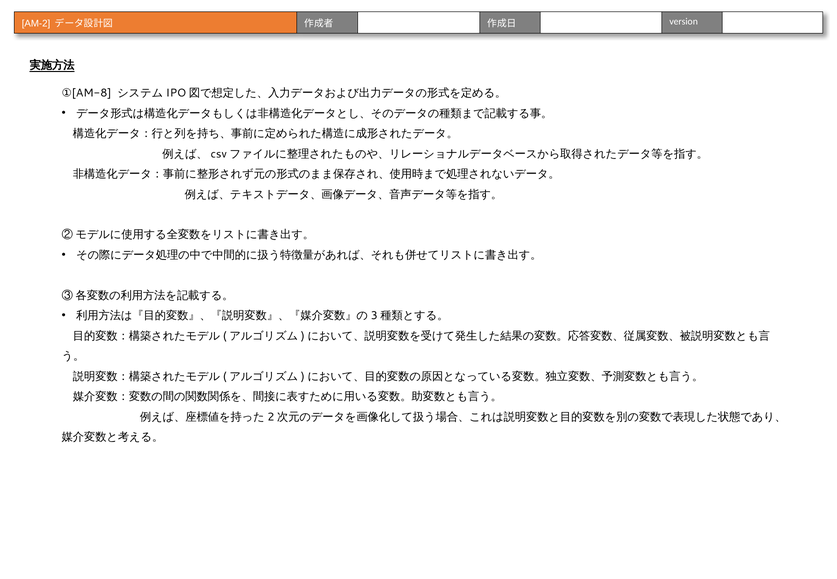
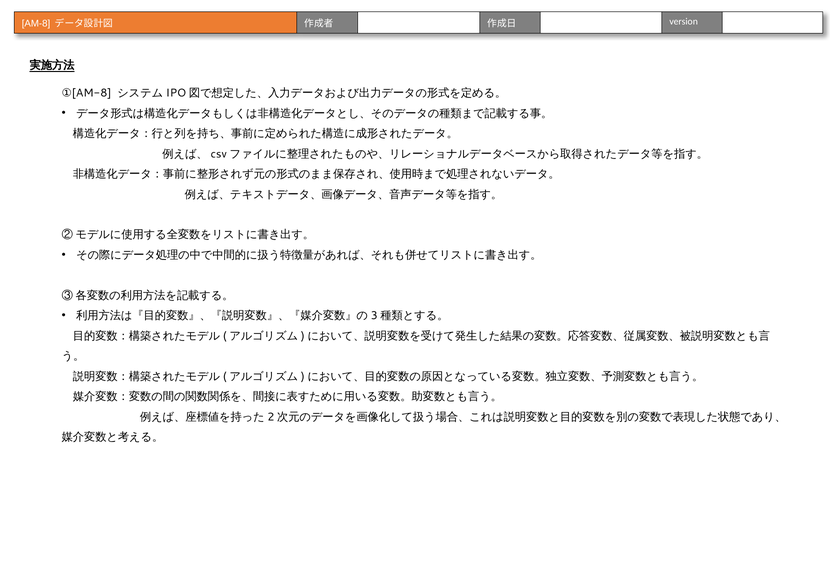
AM-2: AM-2 -> AM-8
